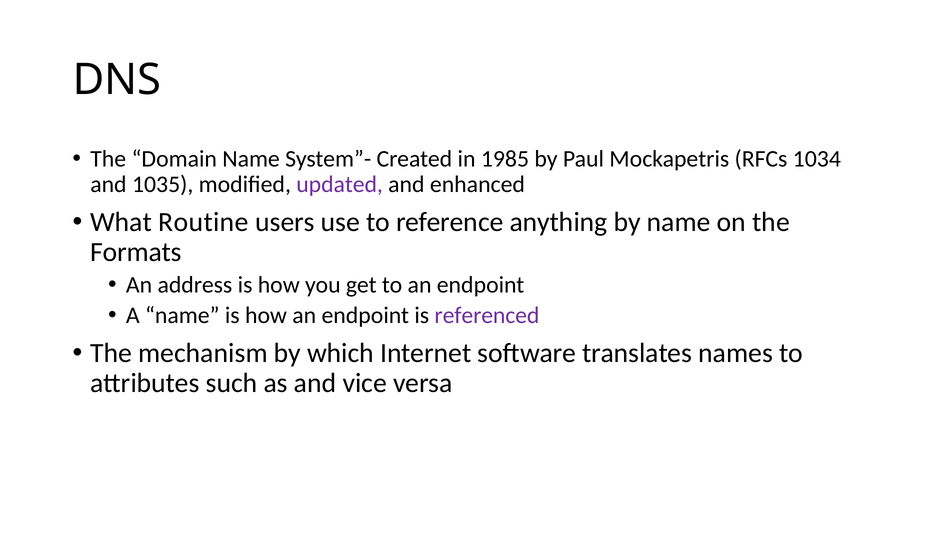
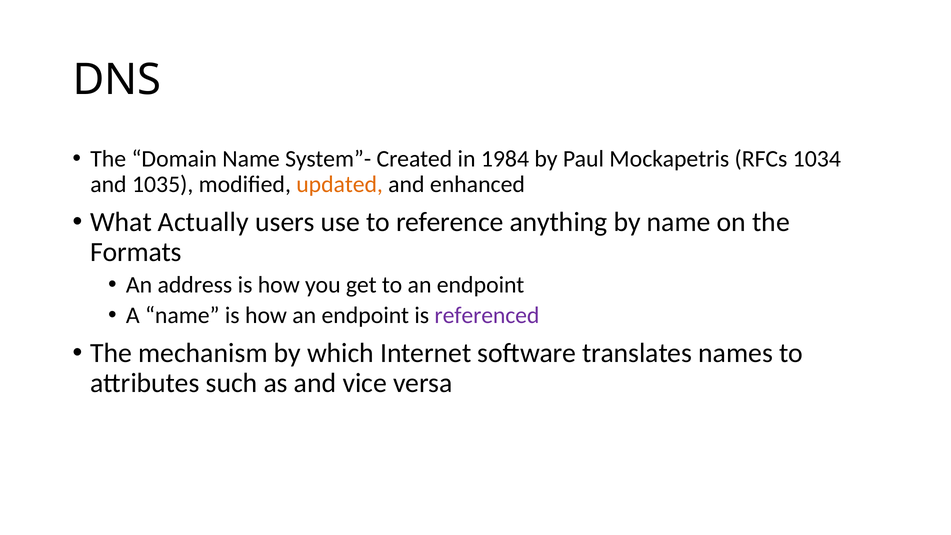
1985: 1985 -> 1984
updated colour: purple -> orange
Routine: Routine -> Actually
